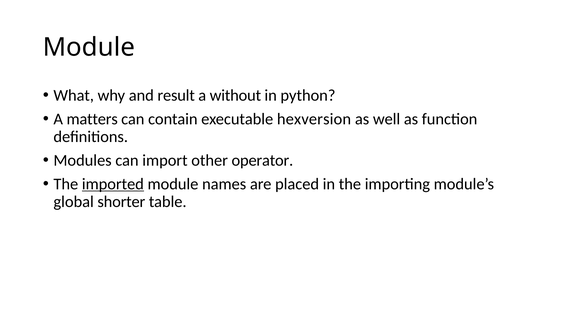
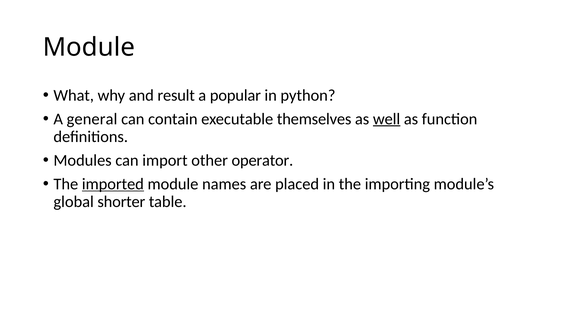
without: without -> popular
matters: matters -> general
hexversion: hexversion -> themselves
well underline: none -> present
